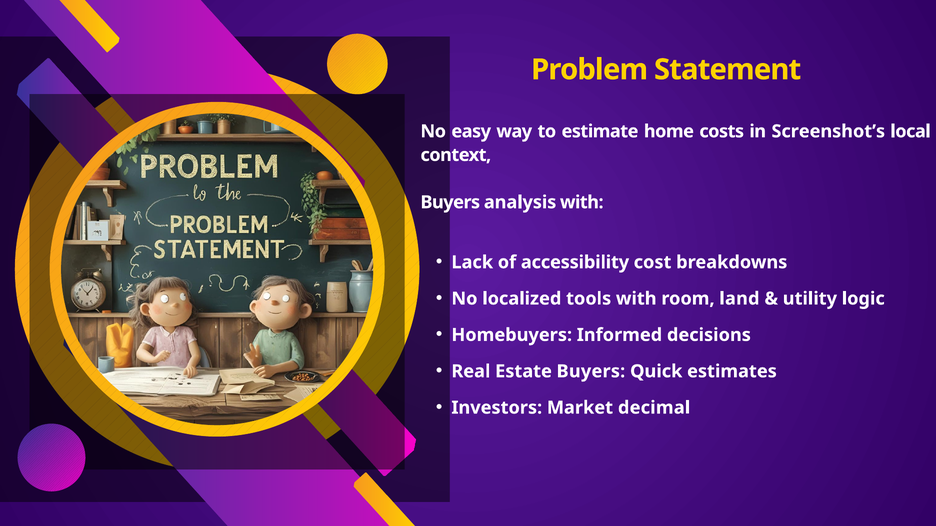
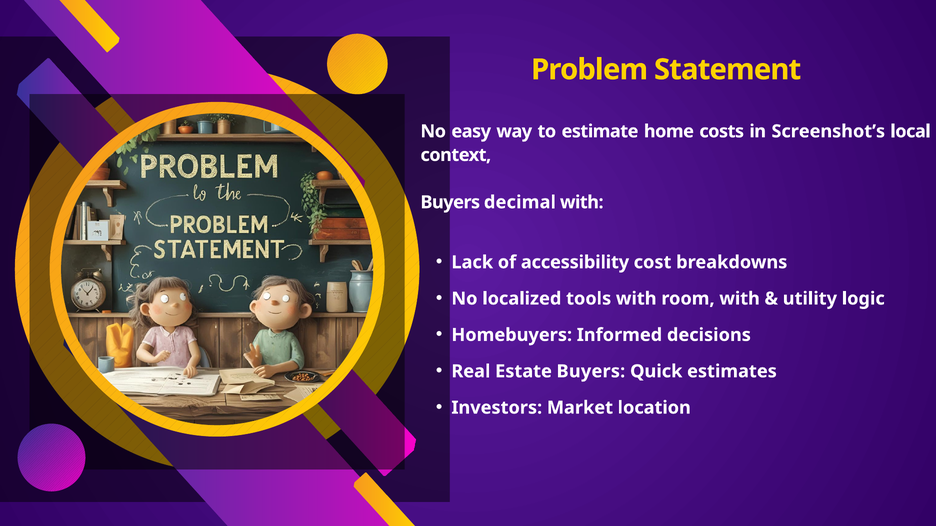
analysis: analysis -> decimal
room land: land -> with
decimal: decimal -> location
